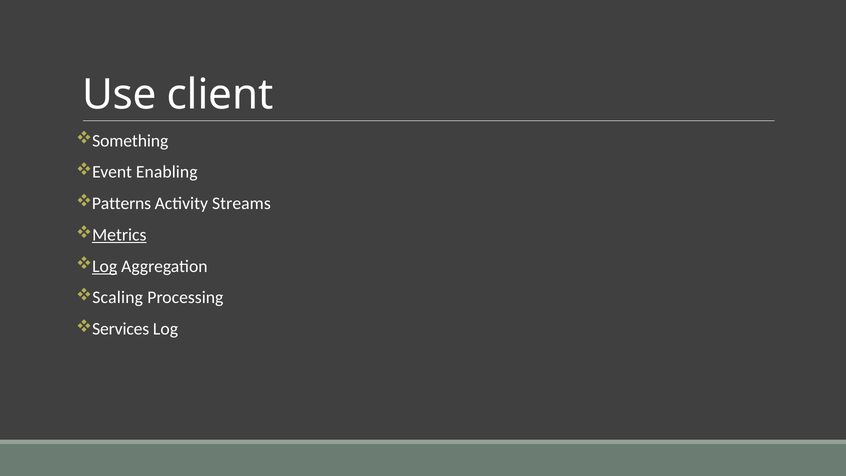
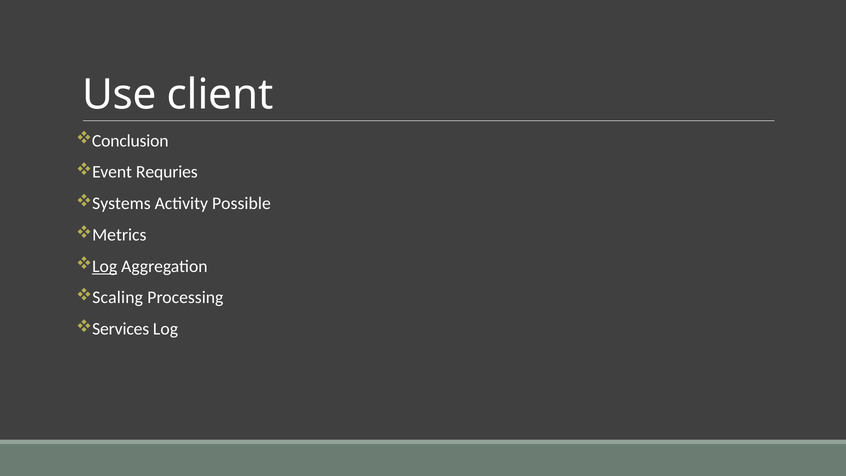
Something: Something -> Conclusion
Enabling: Enabling -> Requries
Patterns: Patterns -> Systems
Streams: Streams -> Possible
Metrics underline: present -> none
